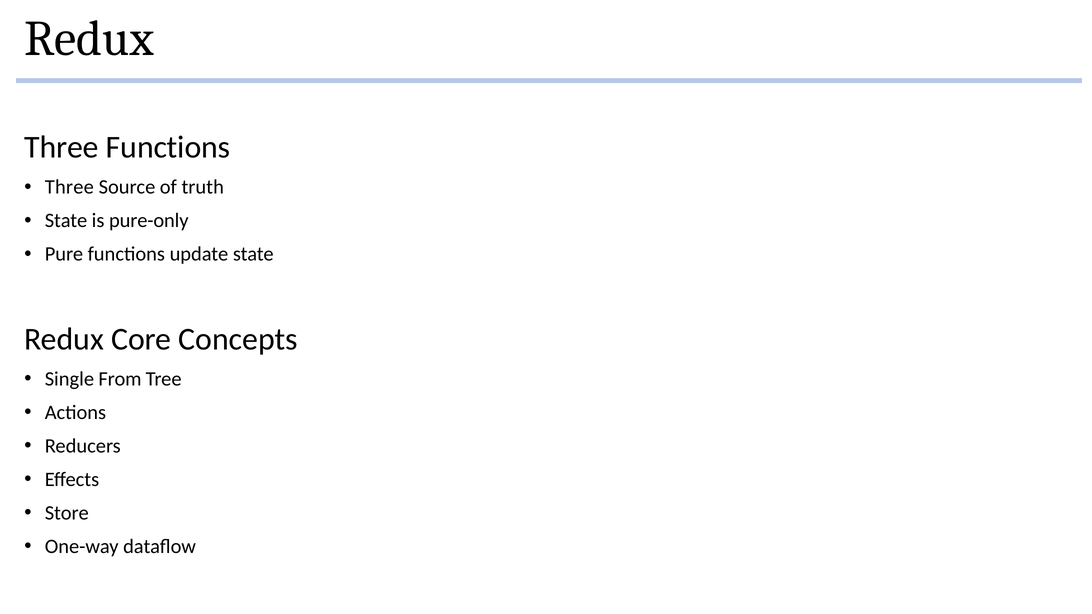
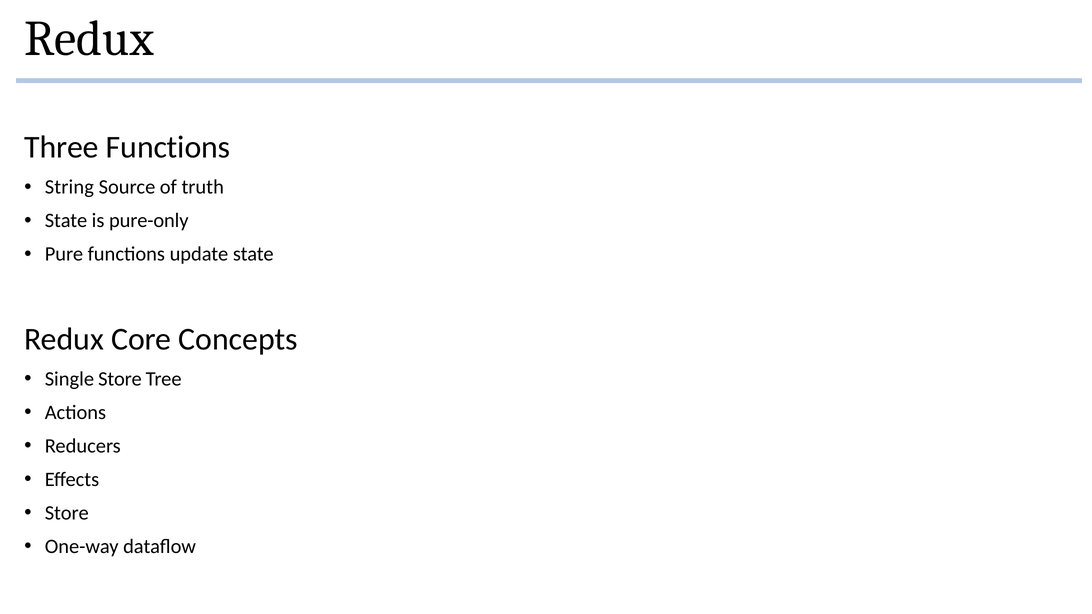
Three at (69, 187): Three -> String
Single From: From -> Store
